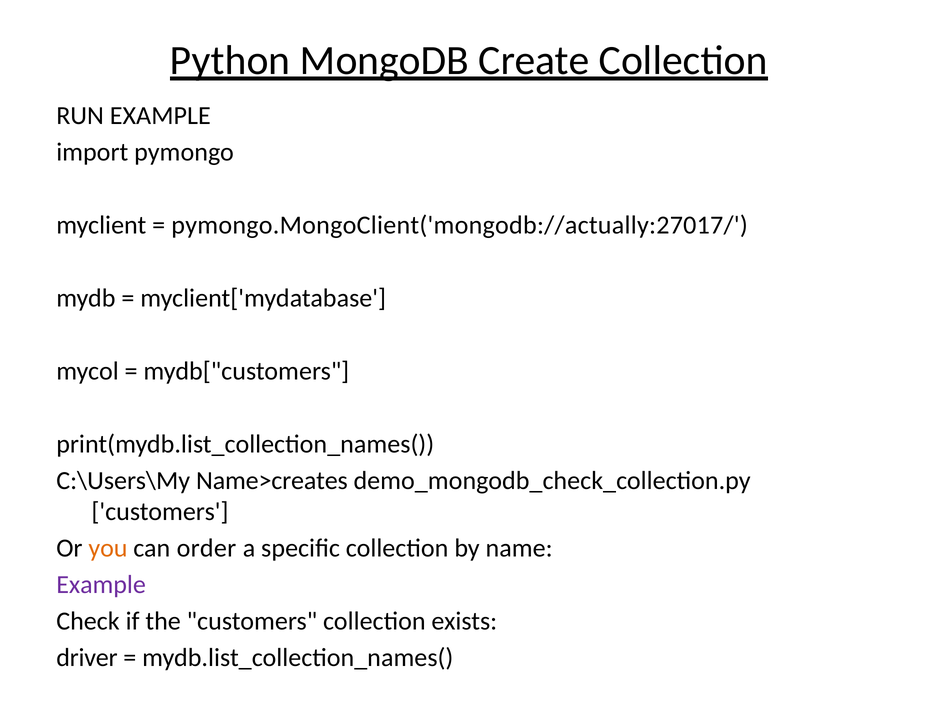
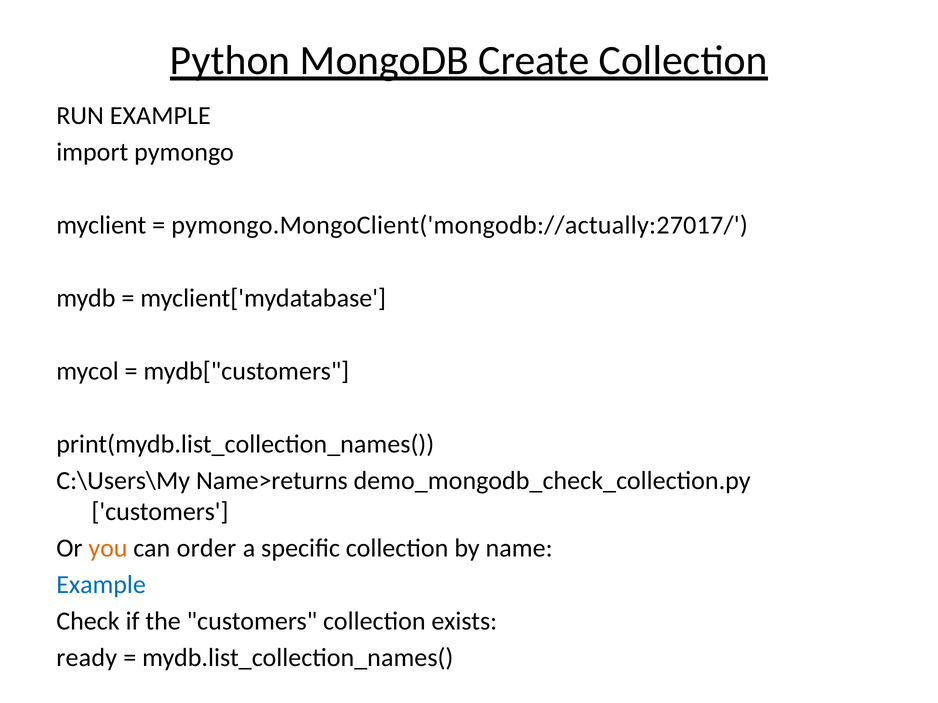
Name>creates: Name>creates -> Name>returns
Example at (101, 585) colour: purple -> blue
driver: driver -> ready
